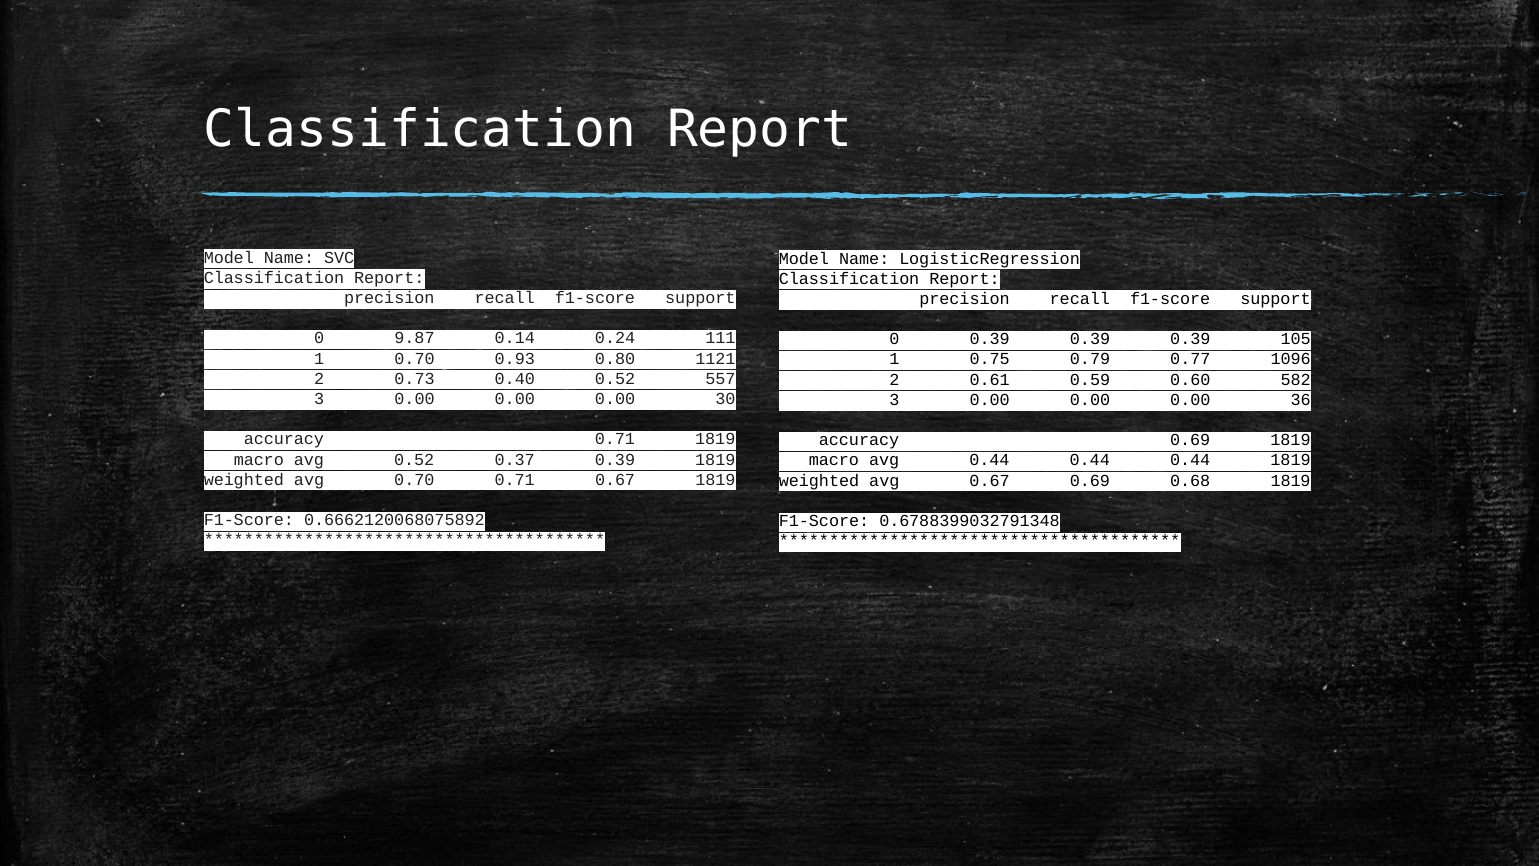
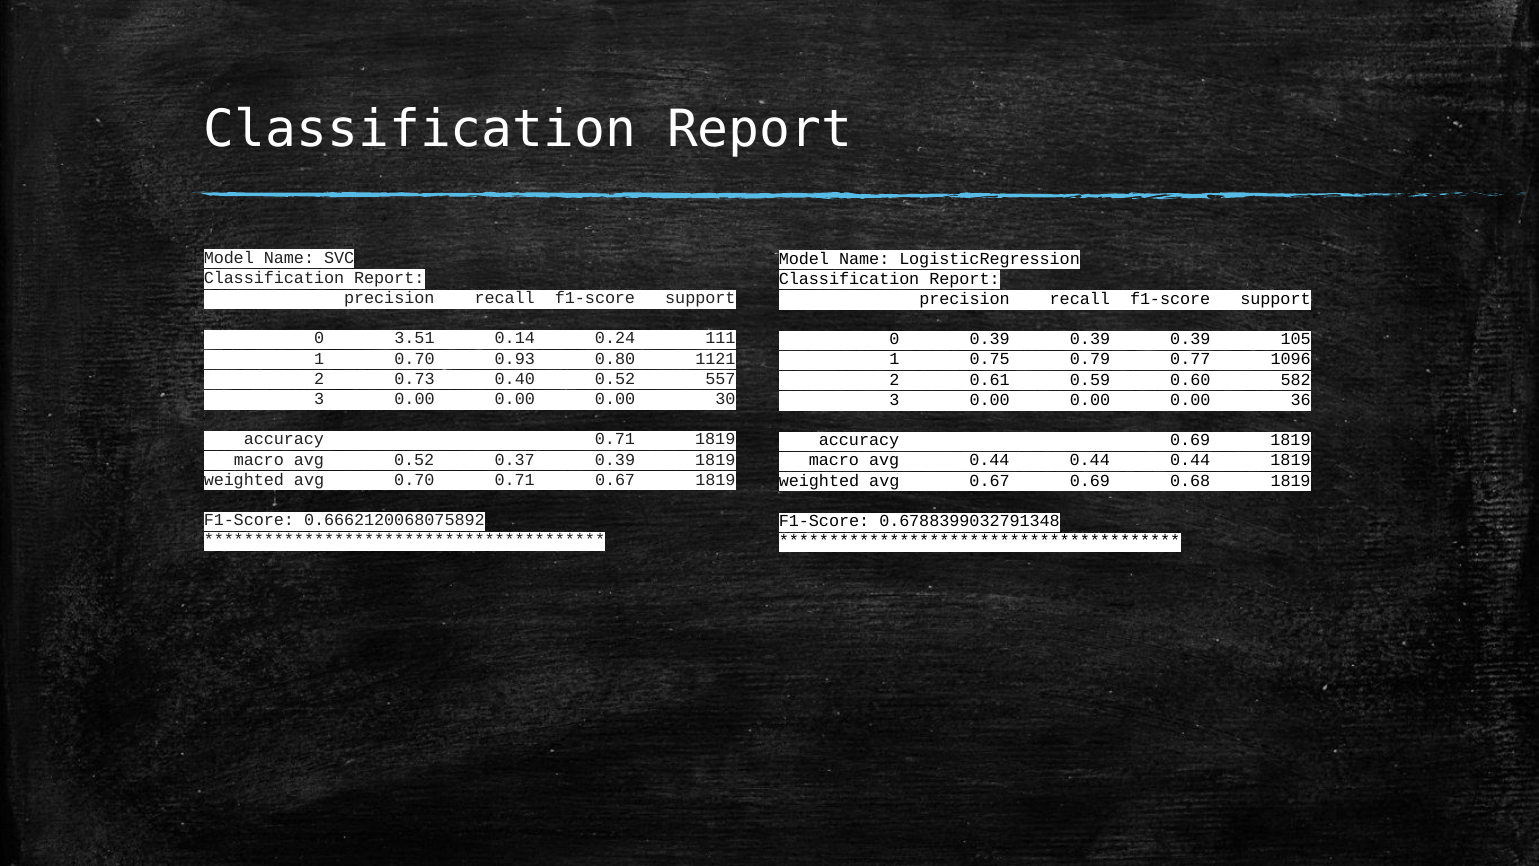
9.87: 9.87 -> 3.51
